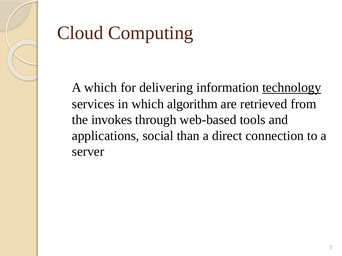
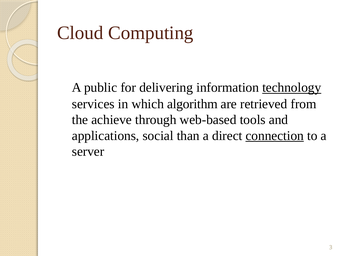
A which: which -> public
invokes: invokes -> achieve
connection underline: none -> present
